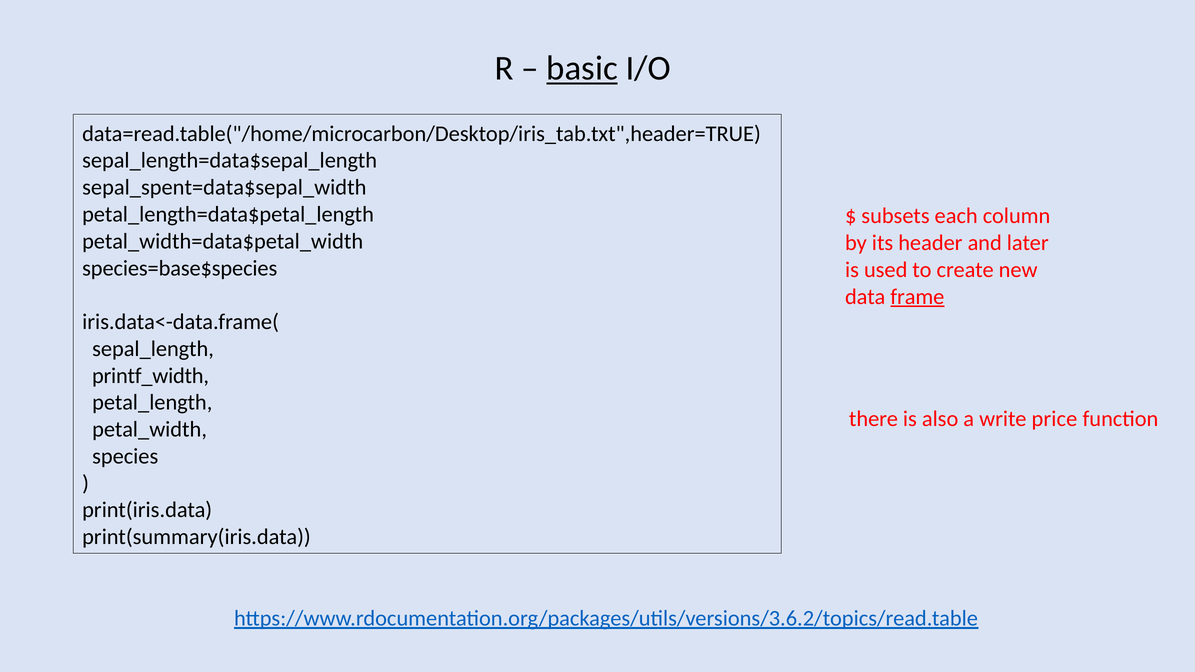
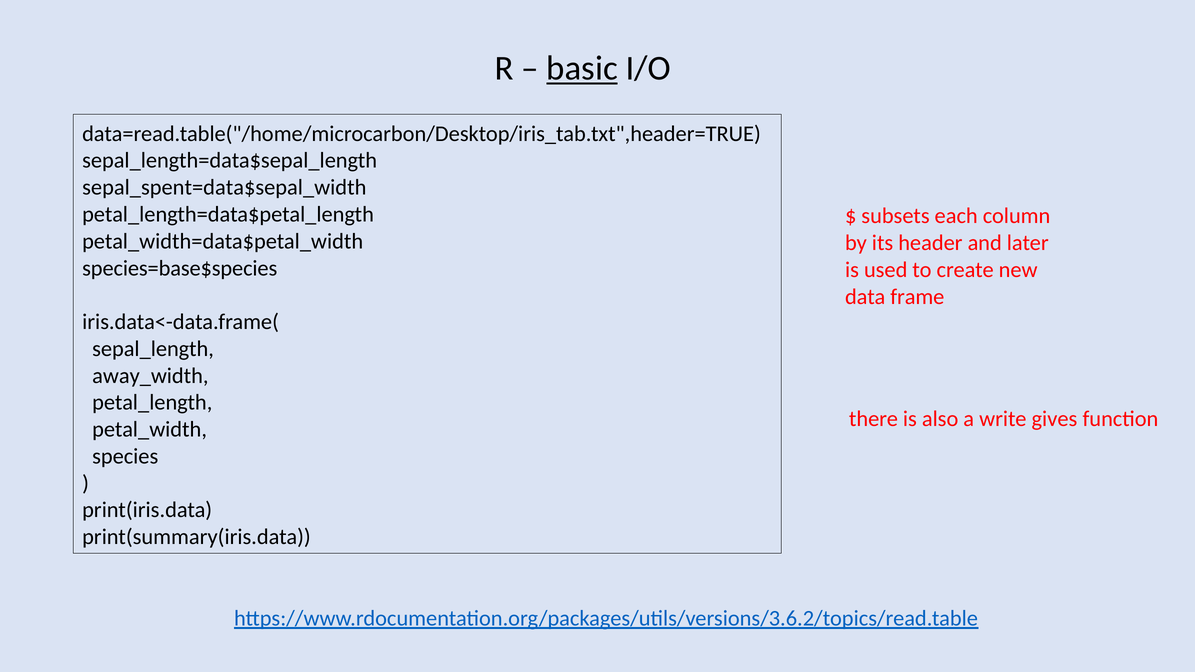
frame underline: present -> none
printf_width: printf_width -> away_width
price: price -> gives
